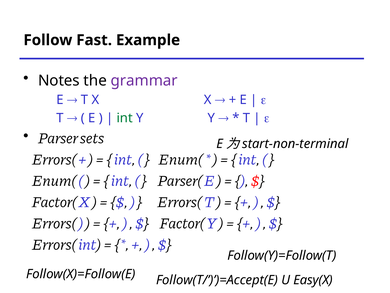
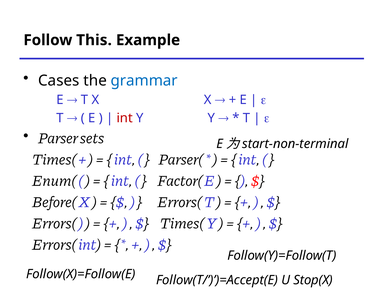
Fast: Fast -> This
Notes: Notes -> Cases
grammar colour: purple -> blue
int at (125, 118) colour: green -> red
Errors( at (54, 159): Errors( -> Times(
Enum( at (181, 159): Enum( -> Parser(
Parser(: Parser( -> Factor(
Factor( at (54, 202): Factor( -> Before(
Factor( at (182, 223): Factor( -> Times(
Easy(X: Easy(X -> Stop(X
